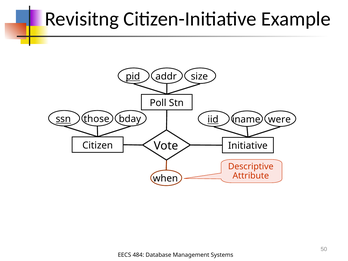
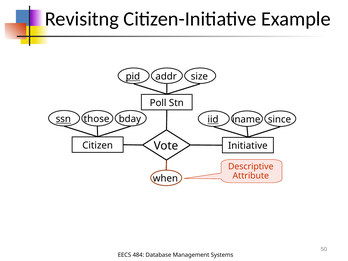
were: were -> since
